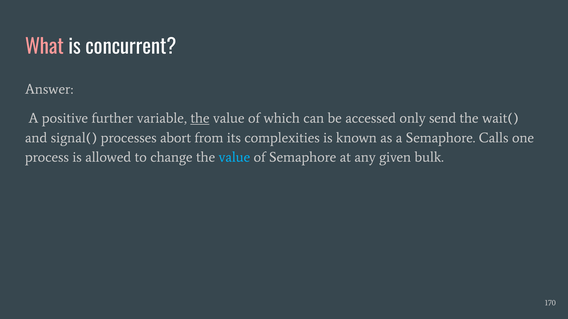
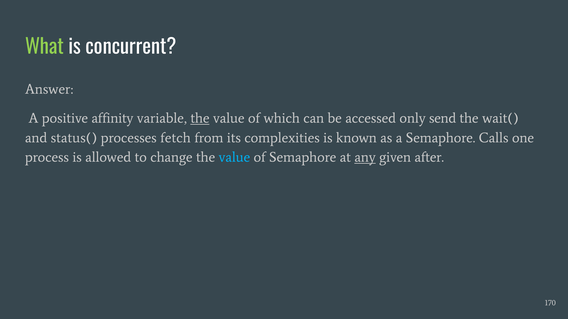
What colour: pink -> light green
further: further -> affinity
signal(: signal( -> status(
abort: abort -> fetch
any underline: none -> present
bulk: bulk -> after
